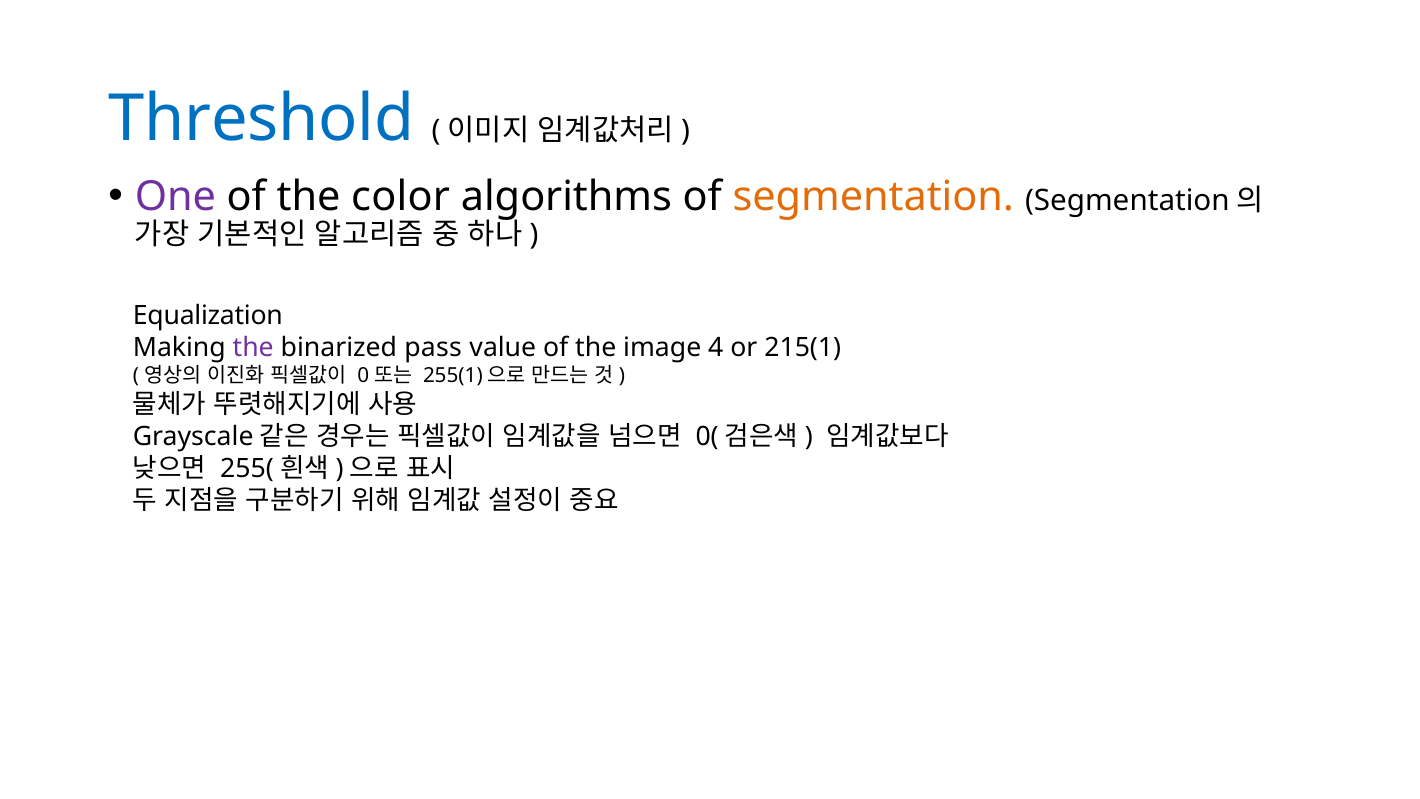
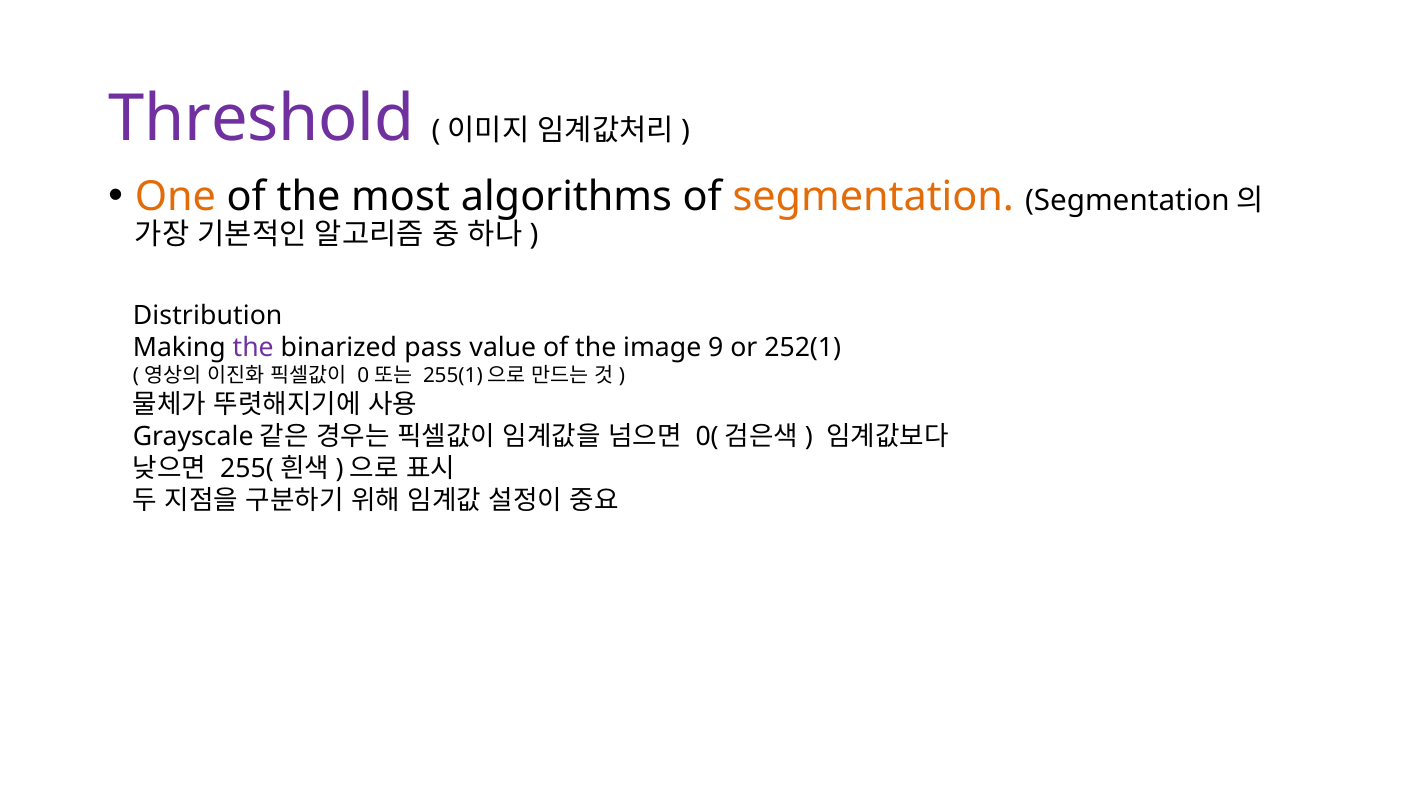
Threshold colour: blue -> purple
One colour: purple -> orange
color: color -> most
Equalization: Equalization -> Distribution
4: 4 -> 9
215(1: 215(1 -> 252(1
